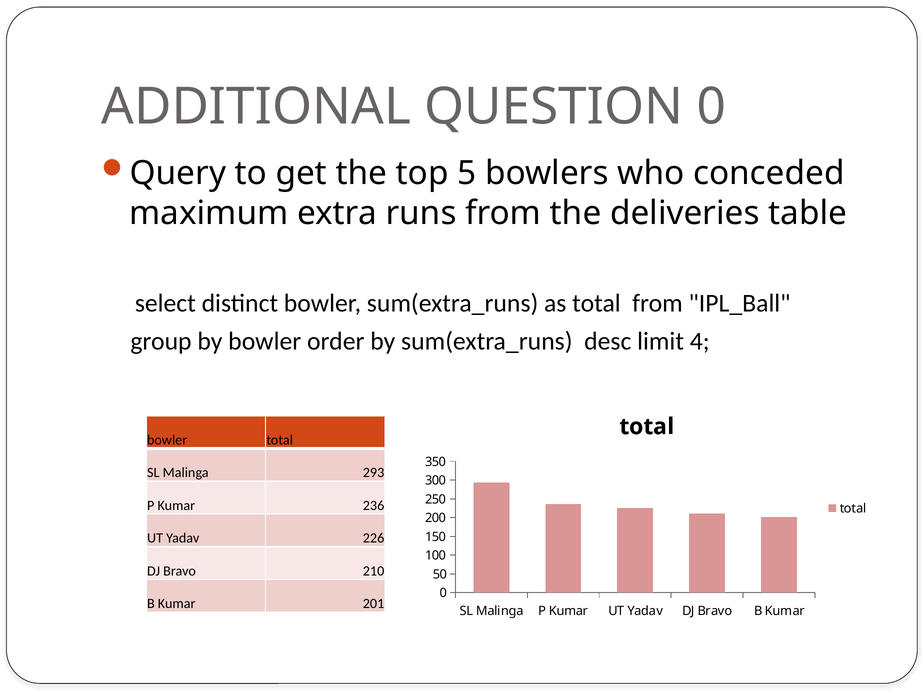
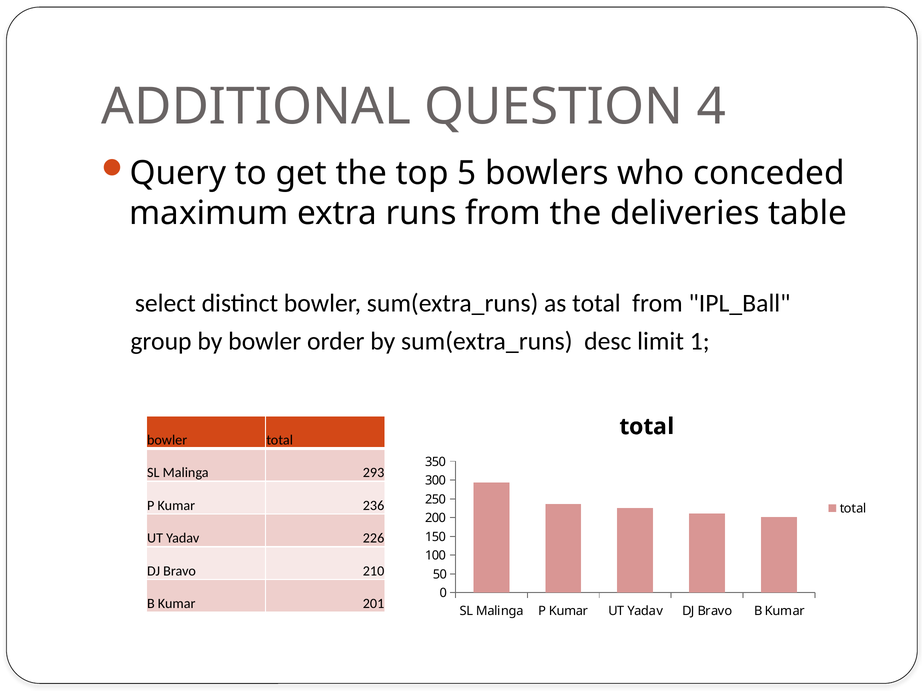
QUESTION 0: 0 -> 4
4: 4 -> 1
